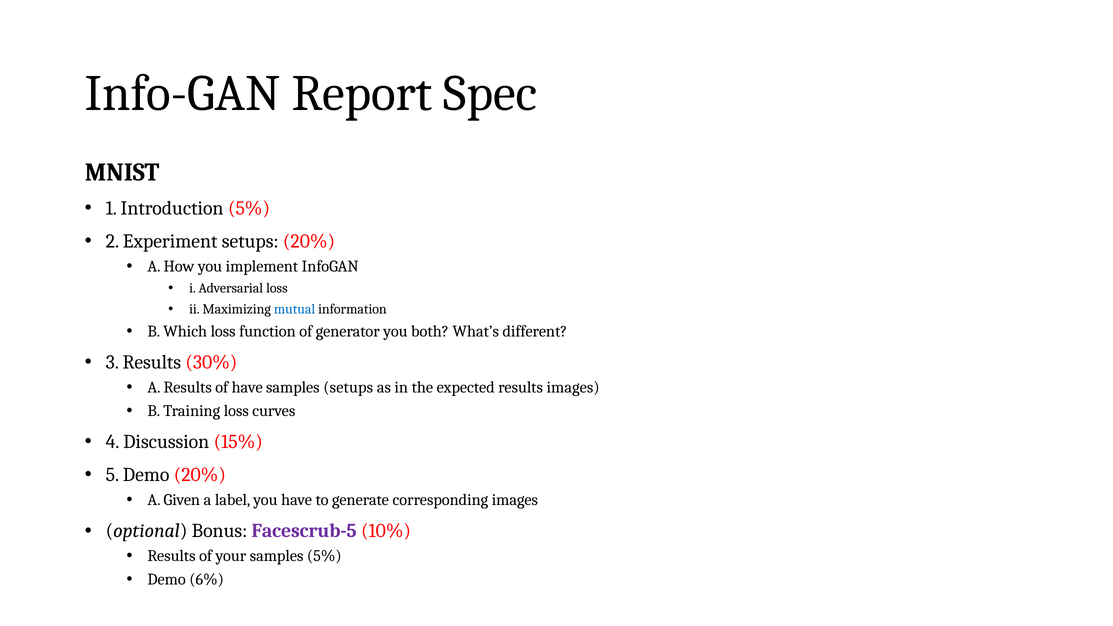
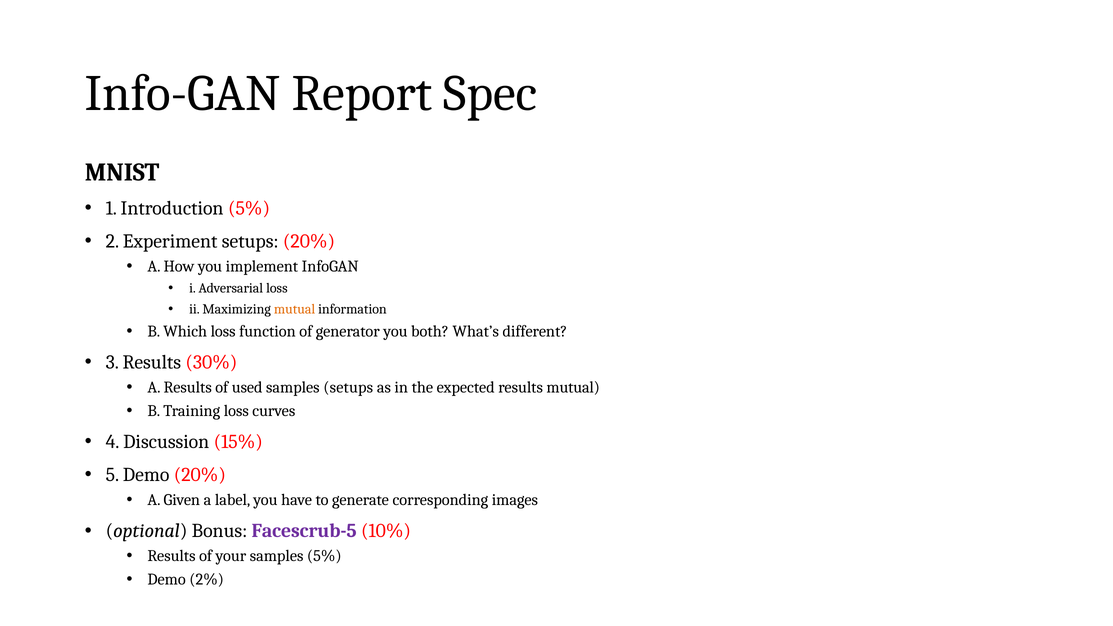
mutual at (295, 309) colour: blue -> orange
of have: have -> used
results images: images -> mutual
6%: 6% -> 2%
